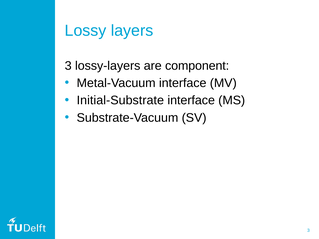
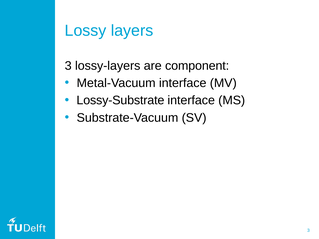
Initial-Substrate: Initial-Substrate -> Lossy-Substrate
